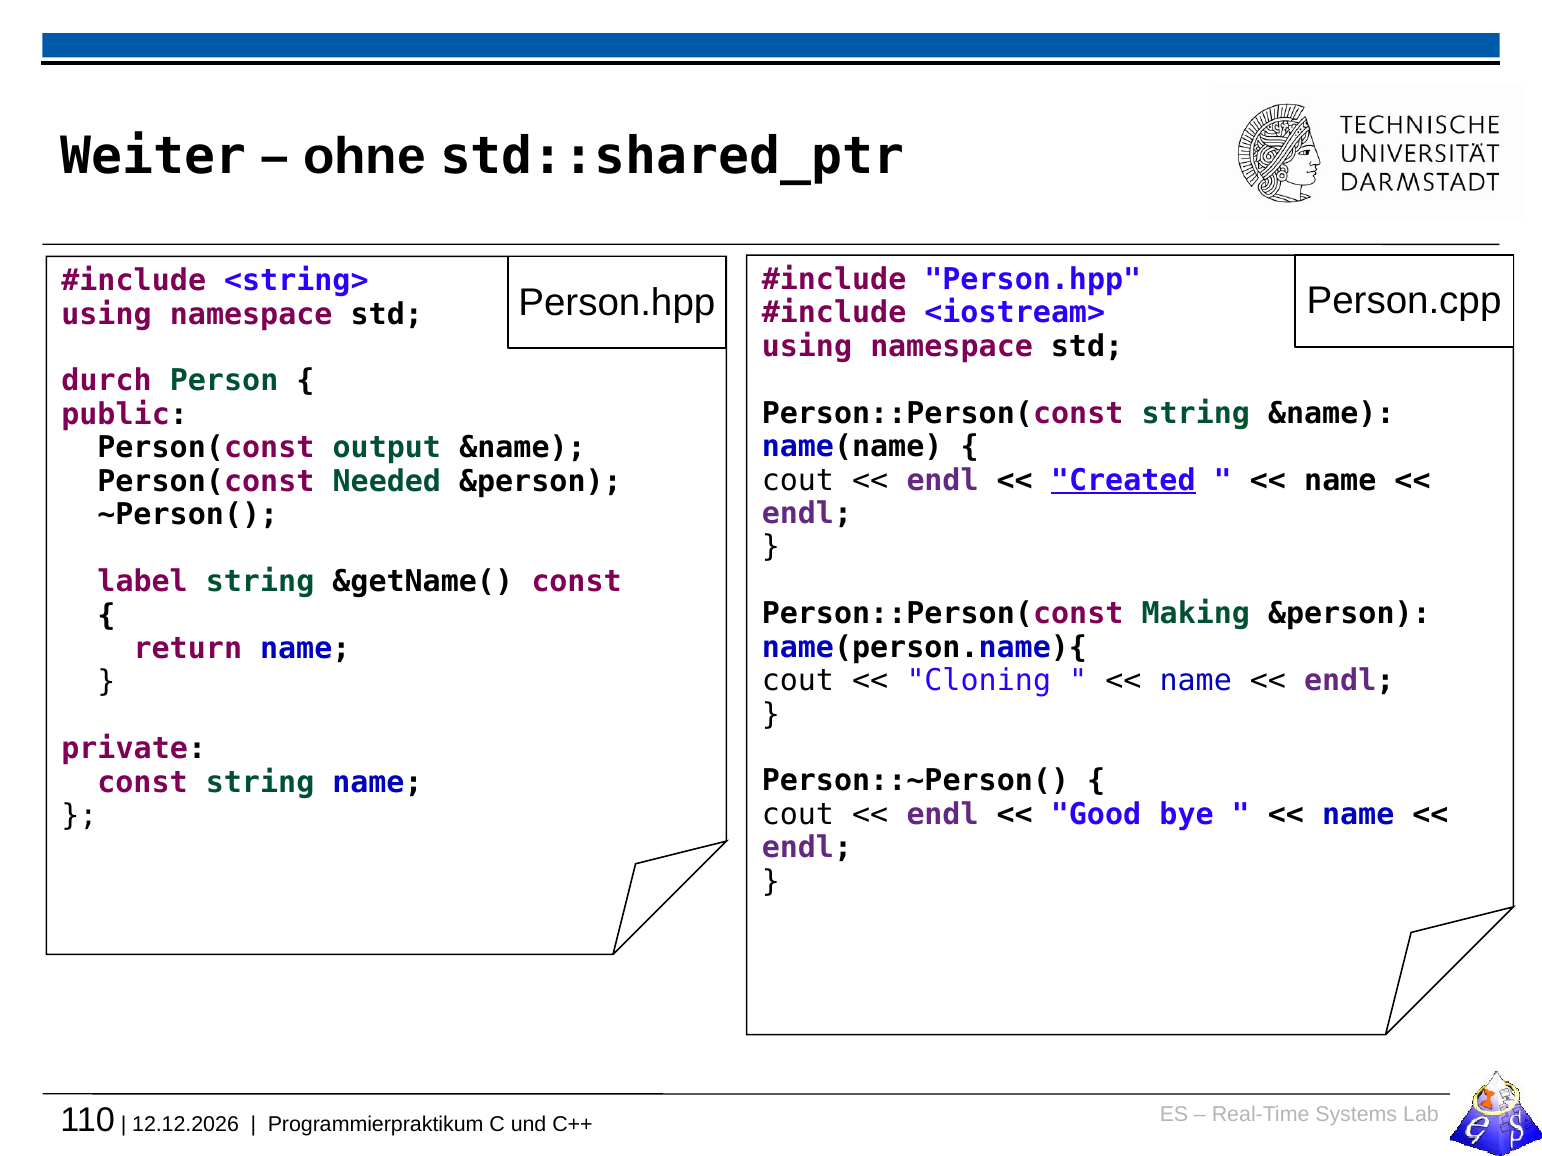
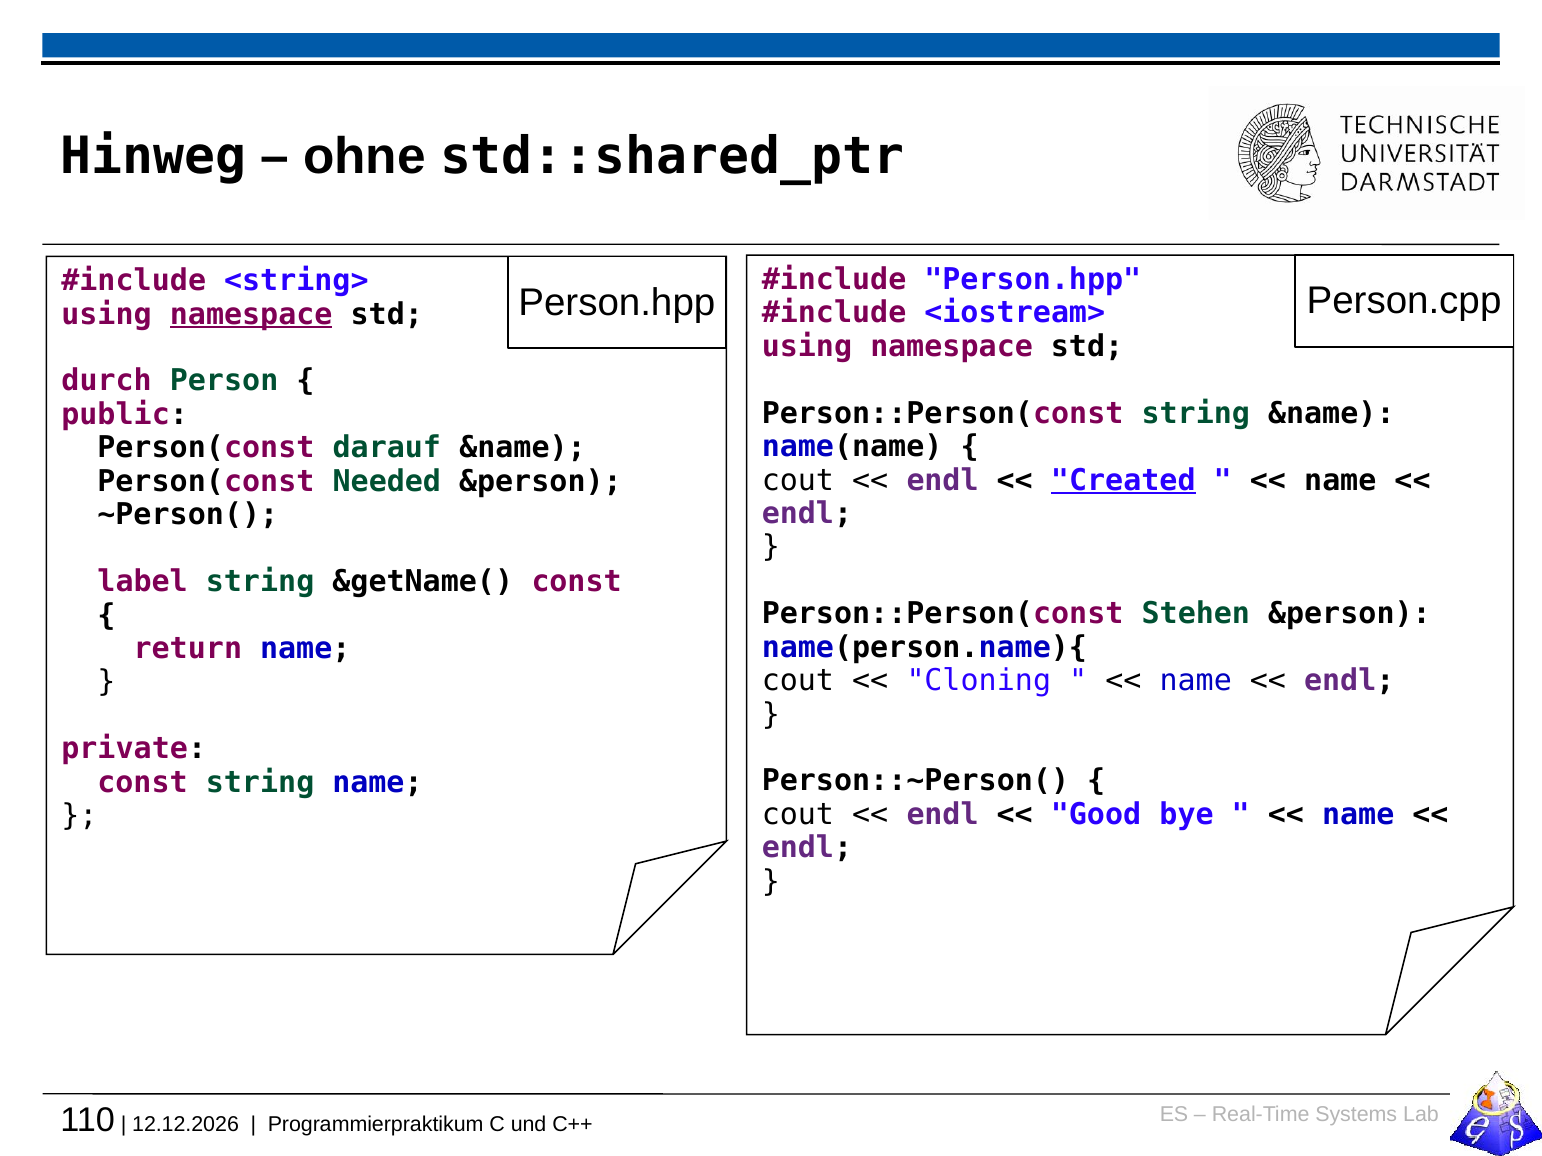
Weiter: Weiter -> Hinweg
namespace at (251, 314) underline: none -> present
output: output -> darauf
Making: Making -> Stehen
